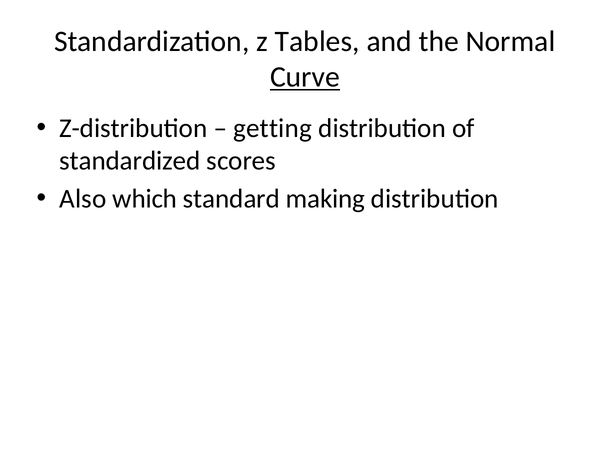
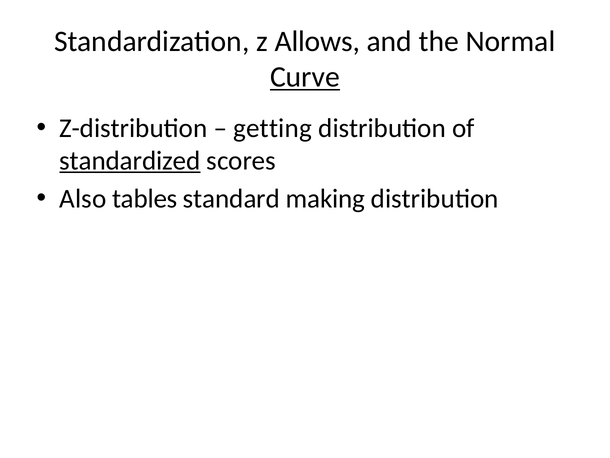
Tables: Tables -> Allows
standardized underline: none -> present
which: which -> tables
